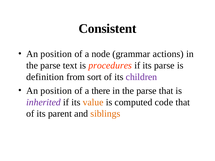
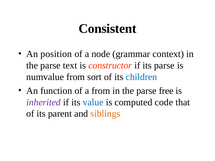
actions: actions -> context
procedures: procedures -> constructor
definition: definition -> numvalue
children colour: purple -> blue
position at (56, 91): position -> function
a there: there -> from
parse that: that -> free
value colour: orange -> blue
